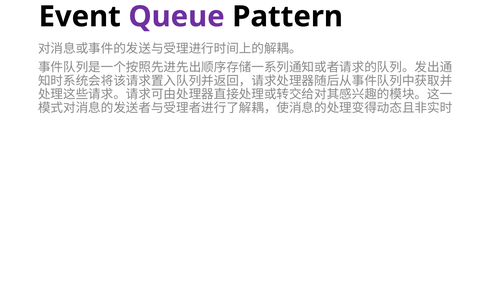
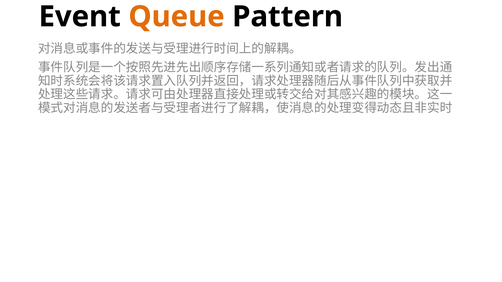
Queue colour: purple -> orange
